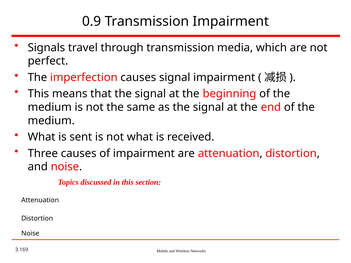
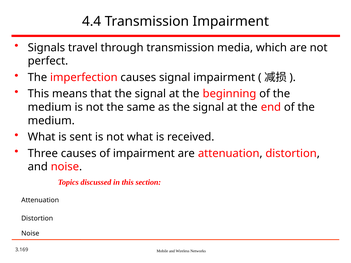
0.9: 0.9 -> 4.4
